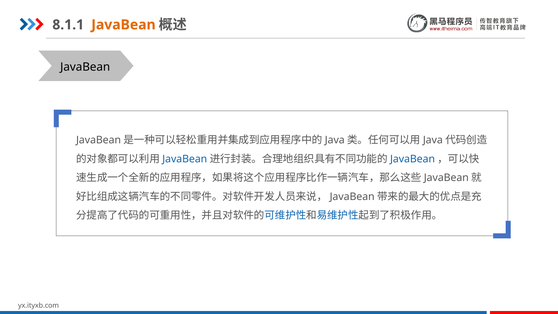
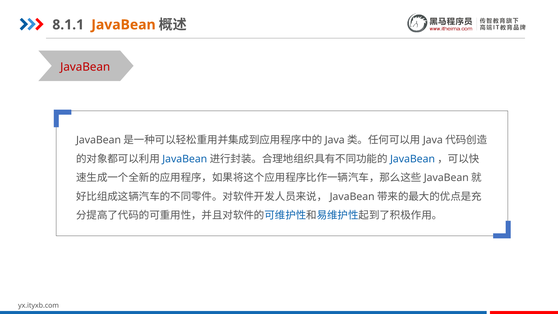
JavaBean at (85, 67) colour: black -> red
